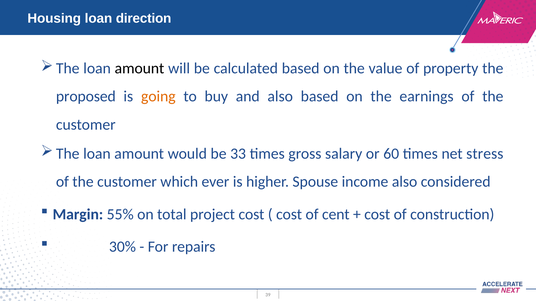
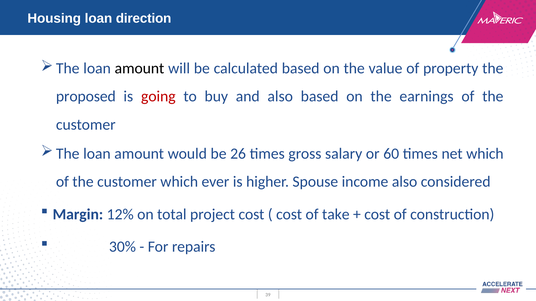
going colour: orange -> red
33: 33 -> 26
net stress: stress -> which
55%: 55% -> 12%
cent: cent -> take
